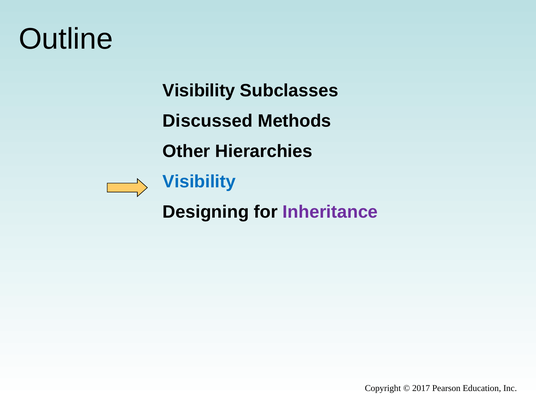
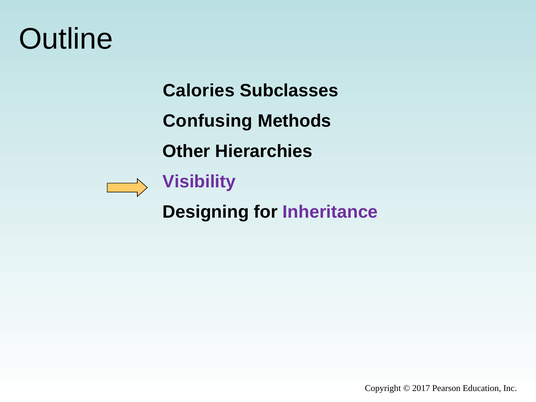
Visibility at (199, 91): Visibility -> Calories
Discussed: Discussed -> Confusing
Visibility at (199, 182) colour: blue -> purple
